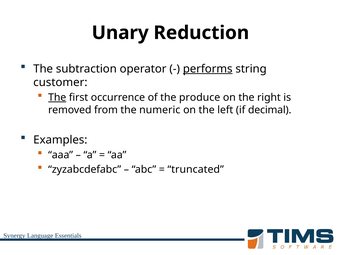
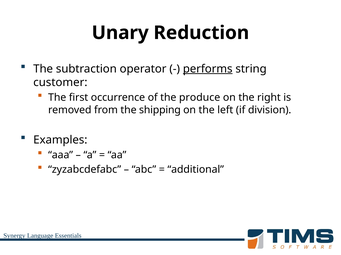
The at (57, 98) underline: present -> none
numeric: numeric -> shipping
decimal: decimal -> division
truncated: truncated -> additional
